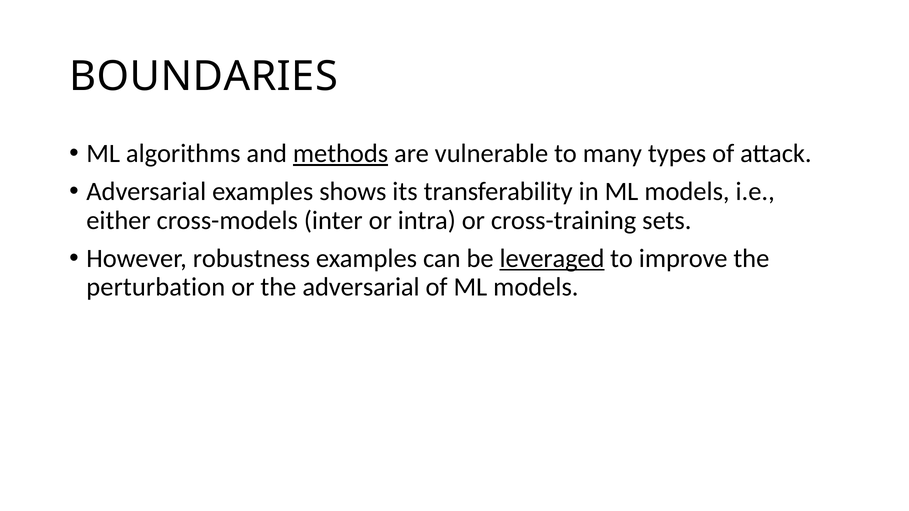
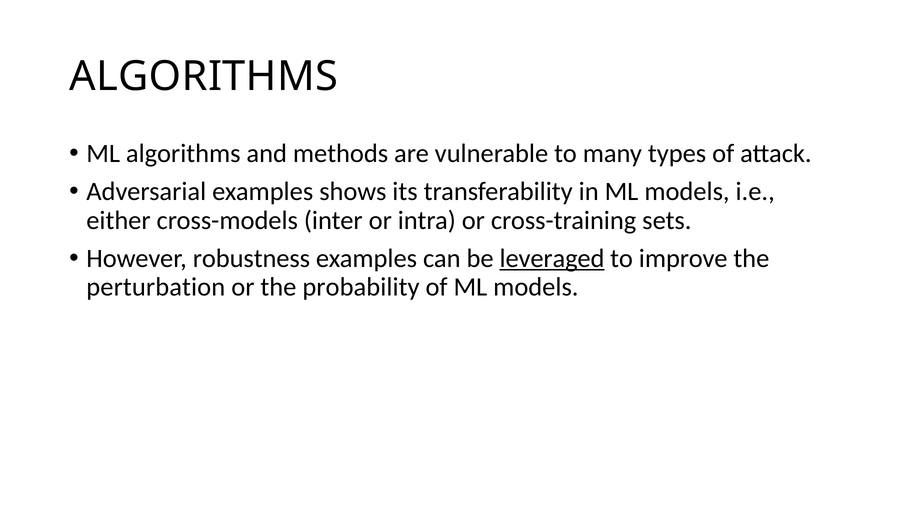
BOUNDARIES at (204, 76): BOUNDARIES -> ALGORITHMS
methods underline: present -> none
the adversarial: adversarial -> probability
